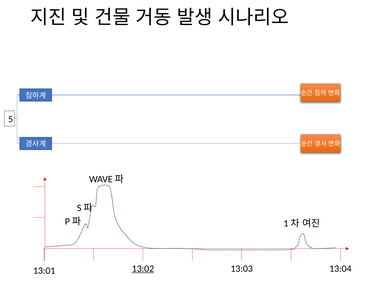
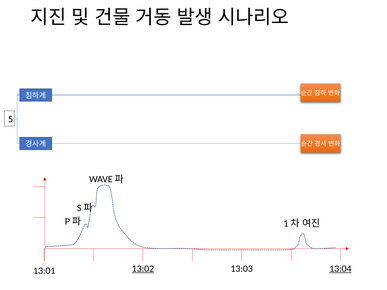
13:04 underline: none -> present
